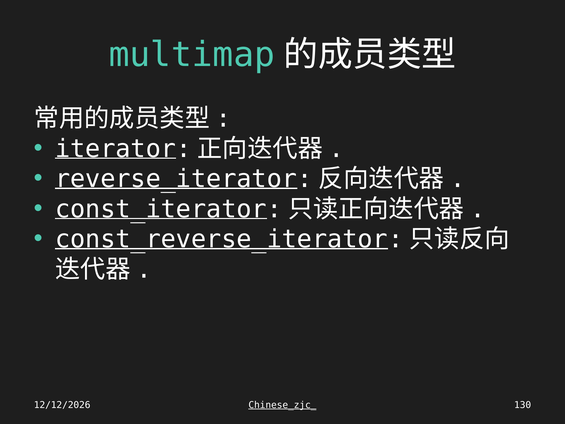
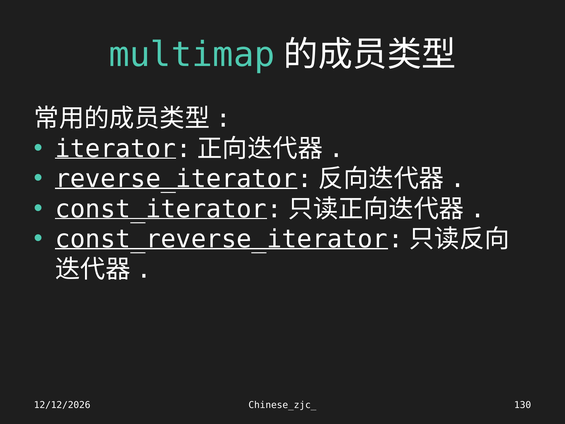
Chinese_zjc_ underline: present -> none
